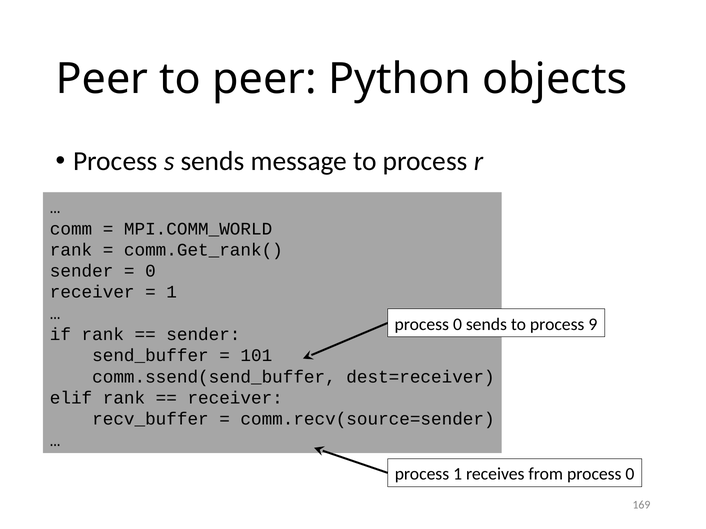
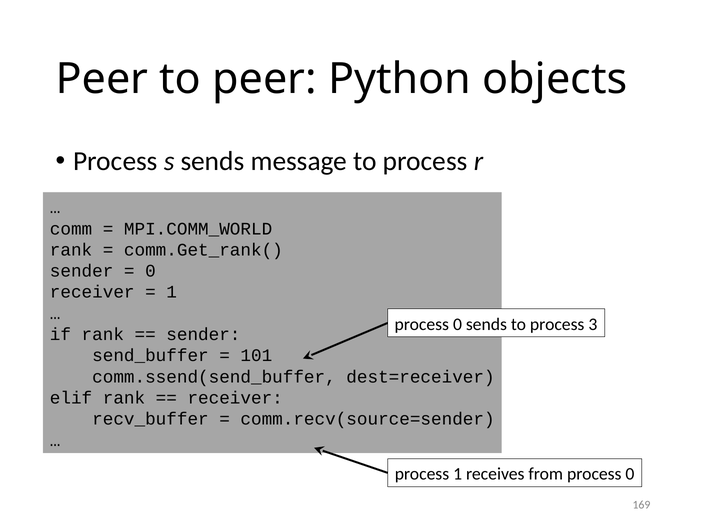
9: 9 -> 3
